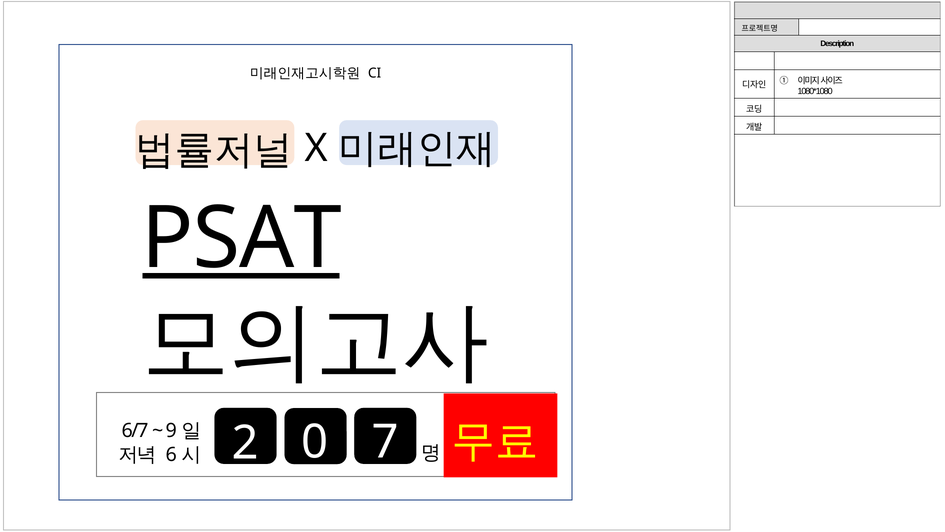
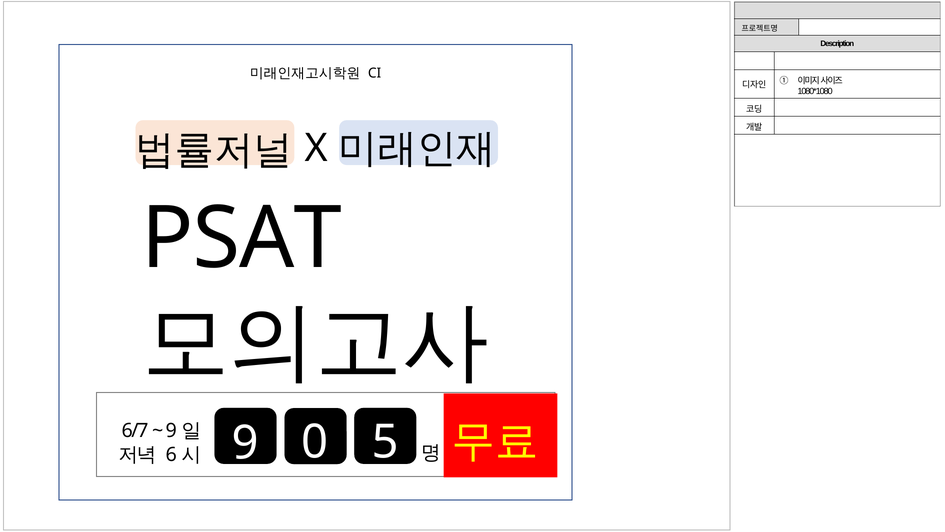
PSAT underline: present -> none
2: 2 -> 9
7: 7 -> 5
